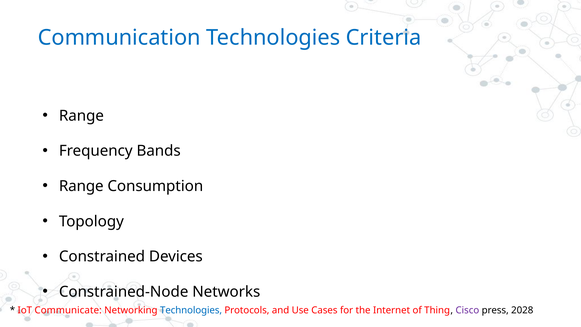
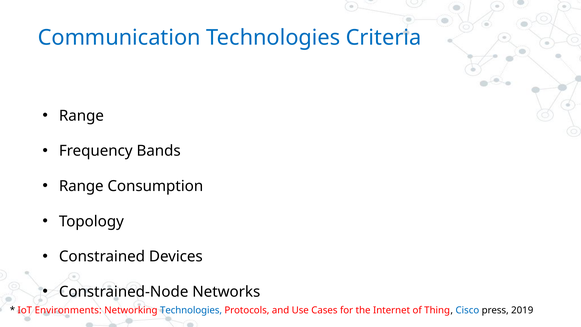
Communicate: Communicate -> Environments
Cisco colour: purple -> blue
2028: 2028 -> 2019
